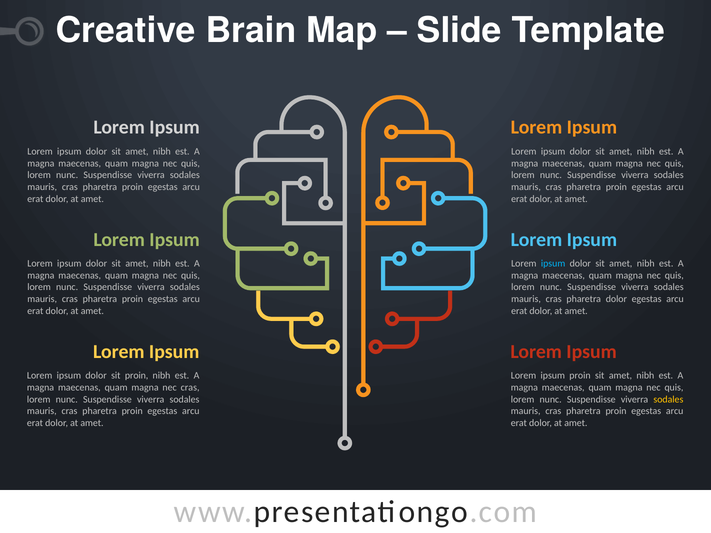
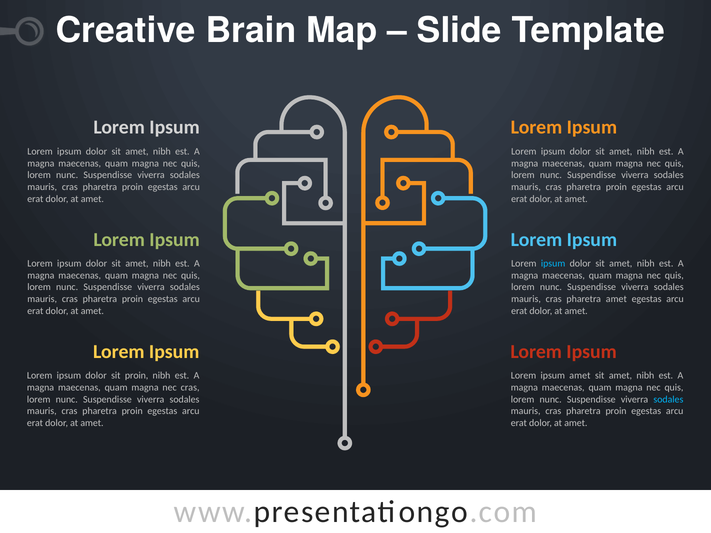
pharetra dolor: dolor -> amet
ipsum proin: proin -> amet
sodales at (668, 400) colour: yellow -> light blue
